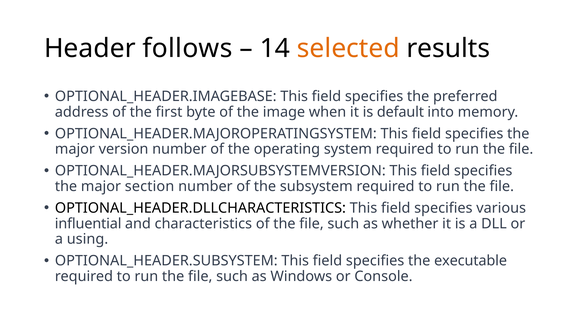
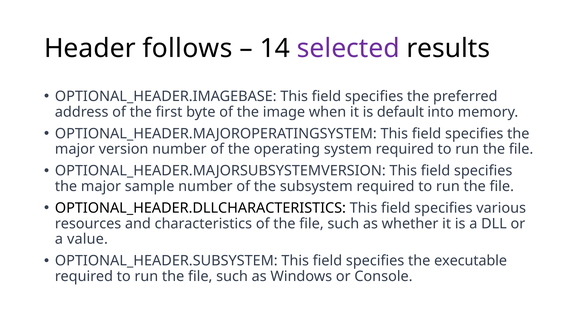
selected colour: orange -> purple
section: section -> sample
influential: influential -> resources
using: using -> value
